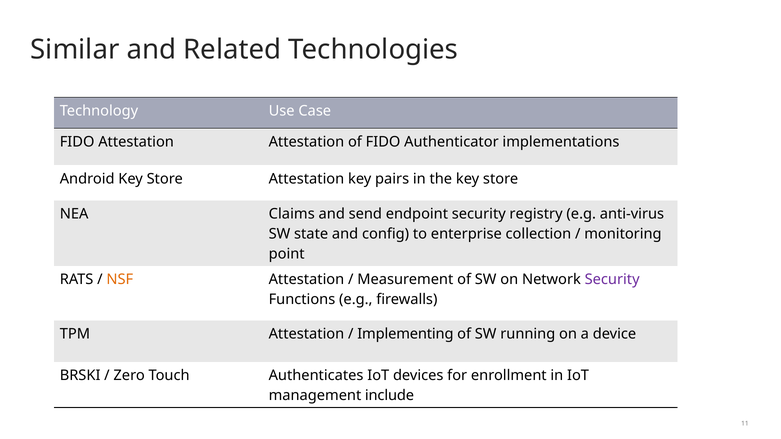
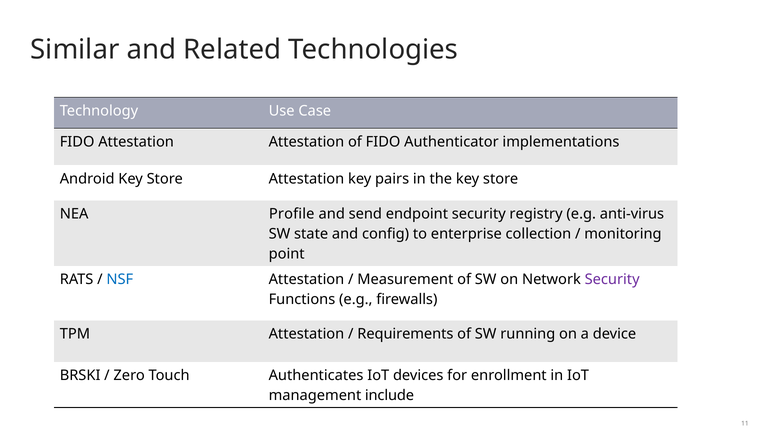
Claims: Claims -> Profile
NSF colour: orange -> blue
Implementing: Implementing -> Requirements
